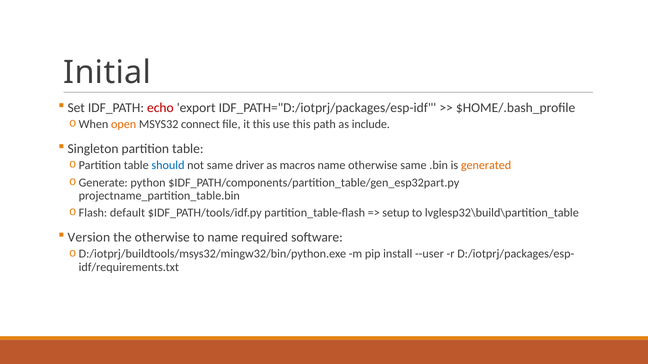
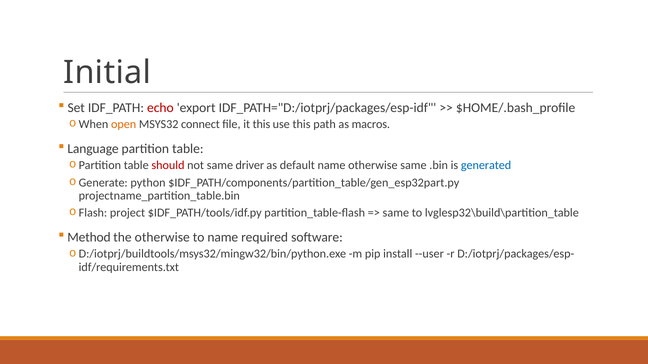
include: include -> macros
Singleton: Singleton -> Language
should colour: blue -> red
macros: macros -> default
generated colour: orange -> blue
default: default -> project
setup at (396, 213): setup -> same
Version: Version -> Method
